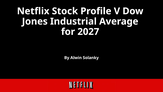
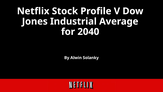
2027: 2027 -> 2040
